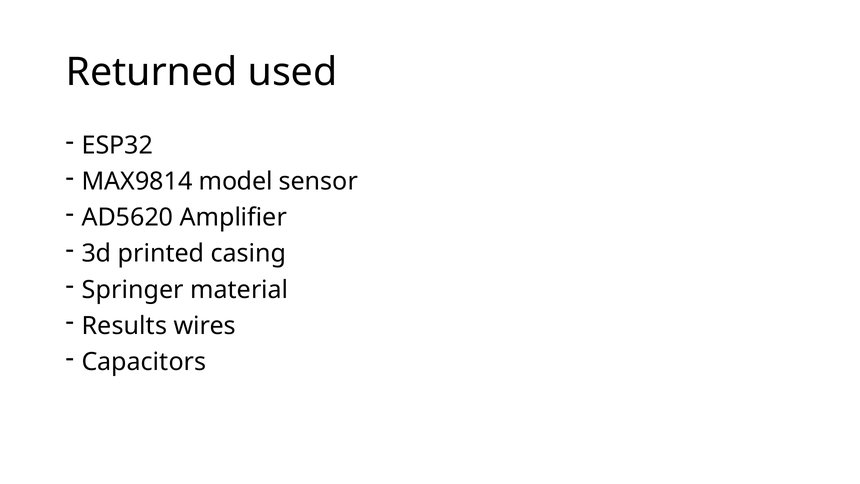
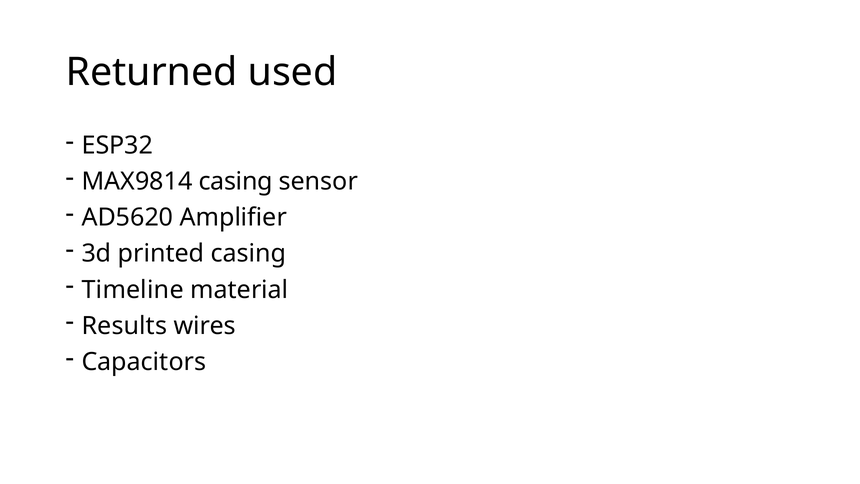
MAX9814 model: model -> casing
Springer: Springer -> Timeline
